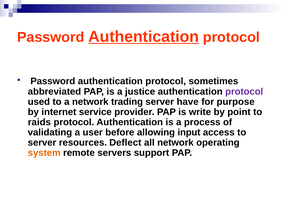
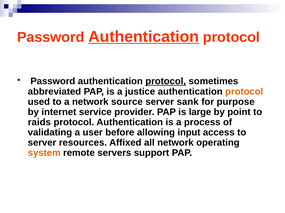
protocol at (166, 82) underline: none -> present
protocol at (244, 92) colour: purple -> orange
trading: trading -> source
have: have -> sank
write: write -> large
Deflect: Deflect -> Affixed
